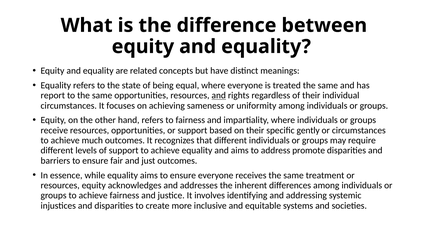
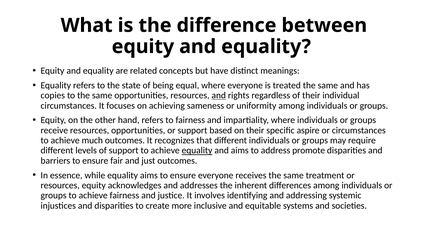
report: report -> copies
gently: gently -> aspire
equality at (197, 150) underline: none -> present
